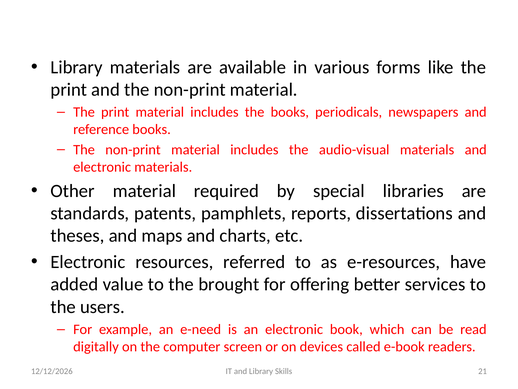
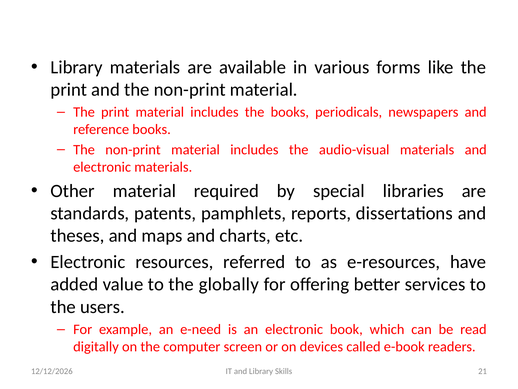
brought: brought -> globally
